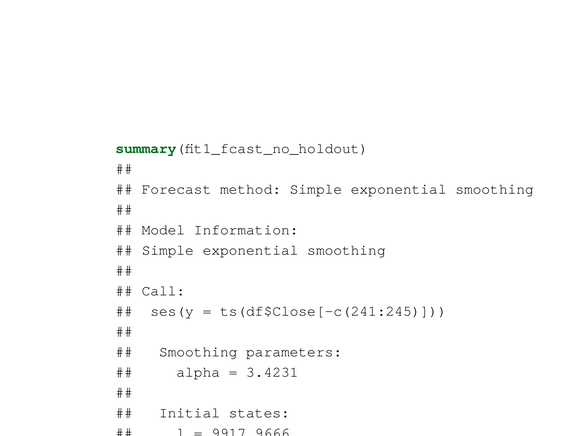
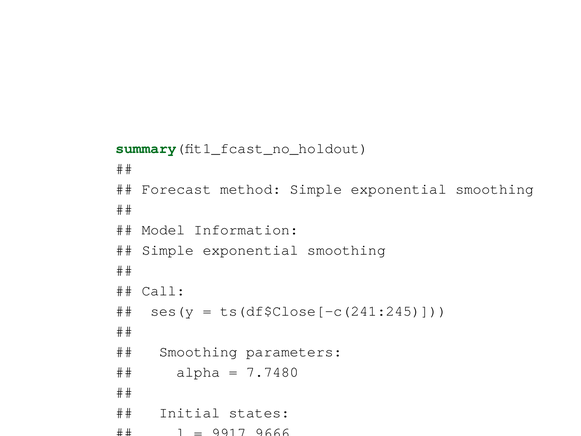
3.4231: 3.4231 -> 7.7480
